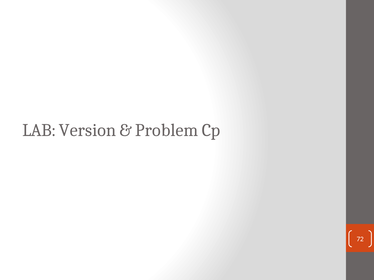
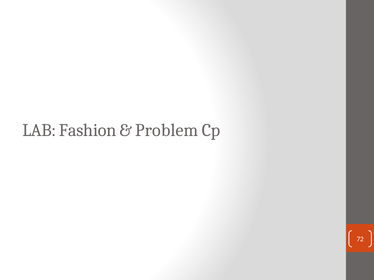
Version: Version -> Fashion
